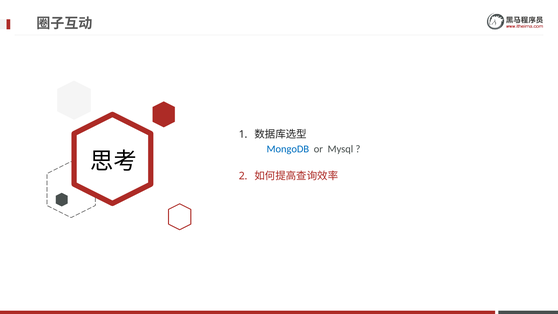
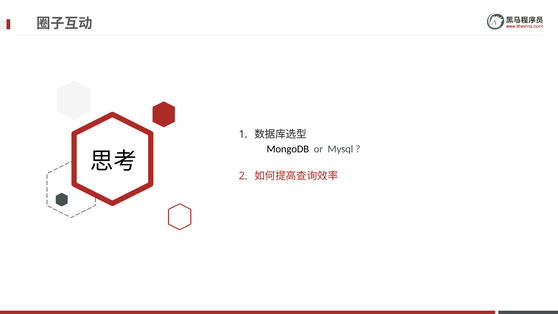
MongoDB colour: blue -> black
